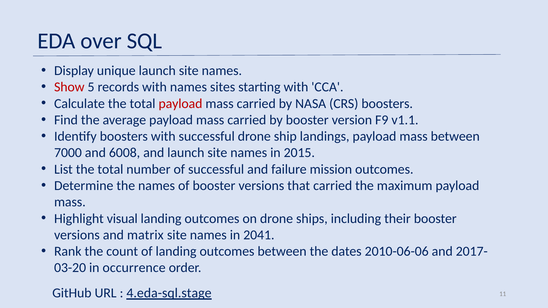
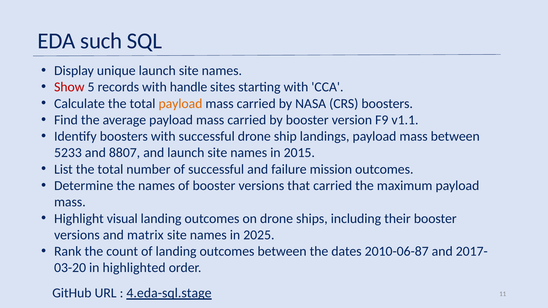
over: over -> such
with names: names -> handle
payload at (180, 104) colour: red -> orange
7000: 7000 -> 5233
6008: 6008 -> 8807
2041: 2041 -> 2025
2010-06-06: 2010-06-06 -> 2010-06-87
occurrence: occurrence -> highlighted
